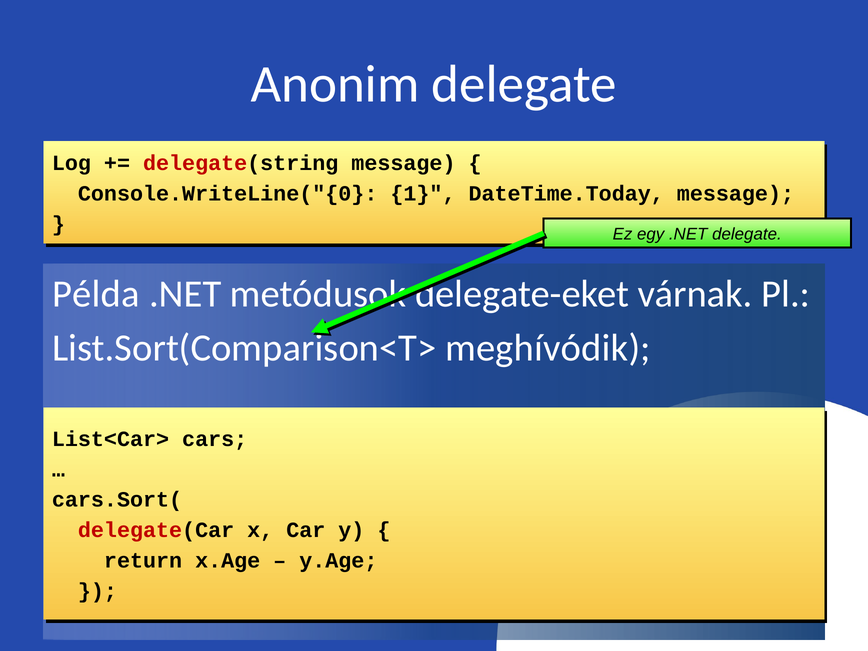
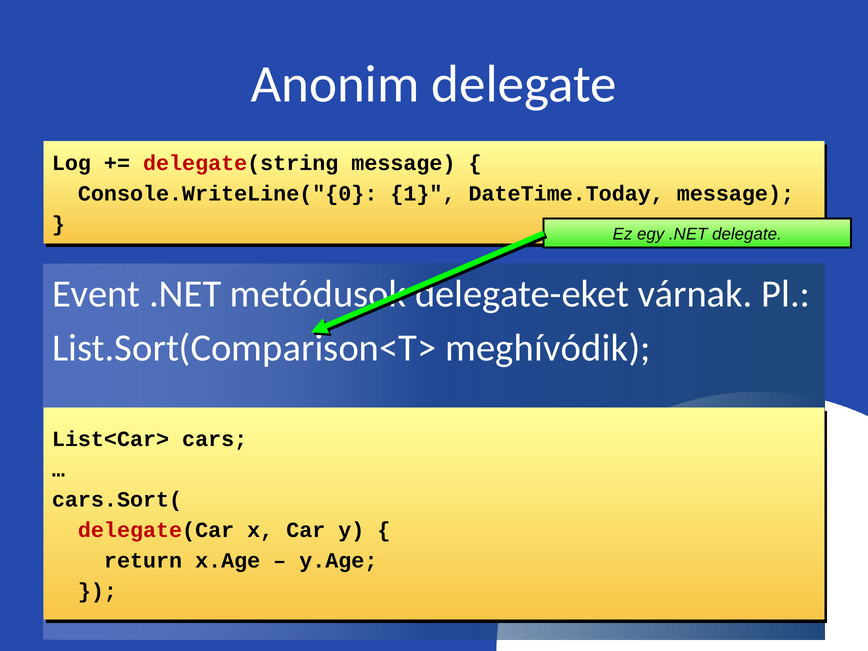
Példa: Példa -> Event
